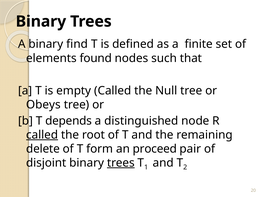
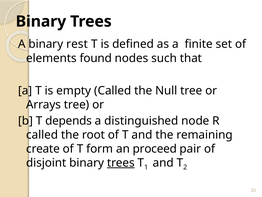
find: find -> rest
Obeys: Obeys -> Arrays
called at (42, 134) underline: present -> none
delete: delete -> create
